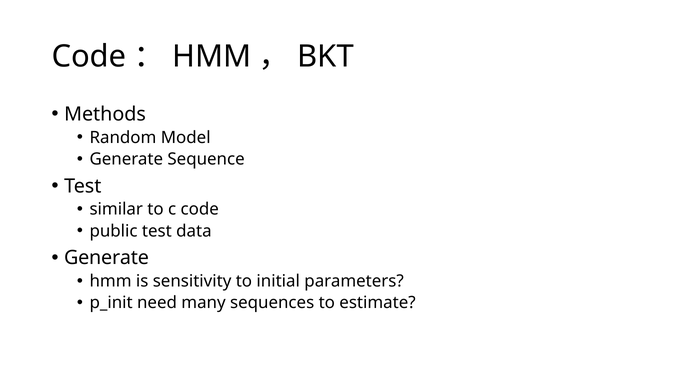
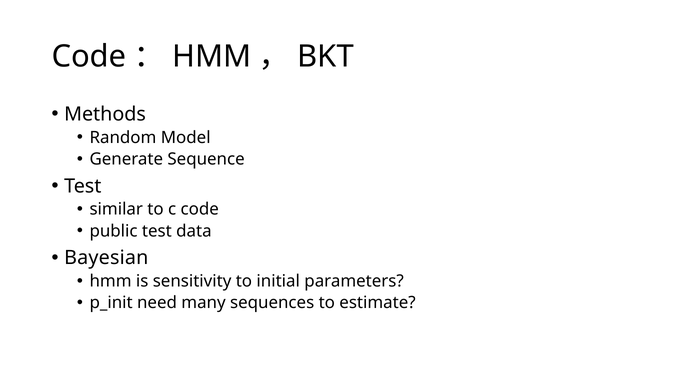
Generate at (106, 258): Generate -> Bayesian
